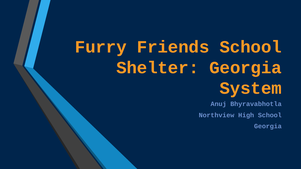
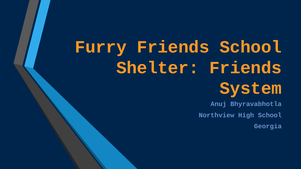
Shelter Georgia: Georgia -> Friends
